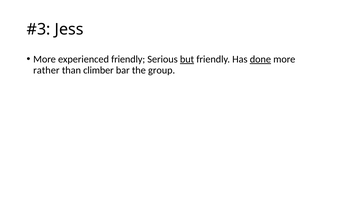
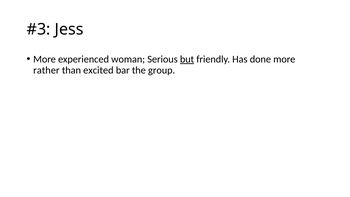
experienced friendly: friendly -> woman
done underline: present -> none
climber: climber -> excited
